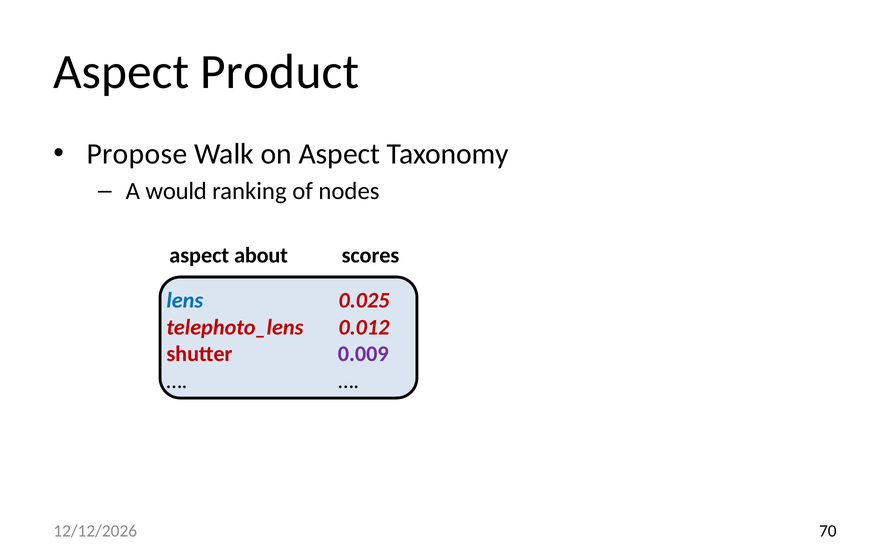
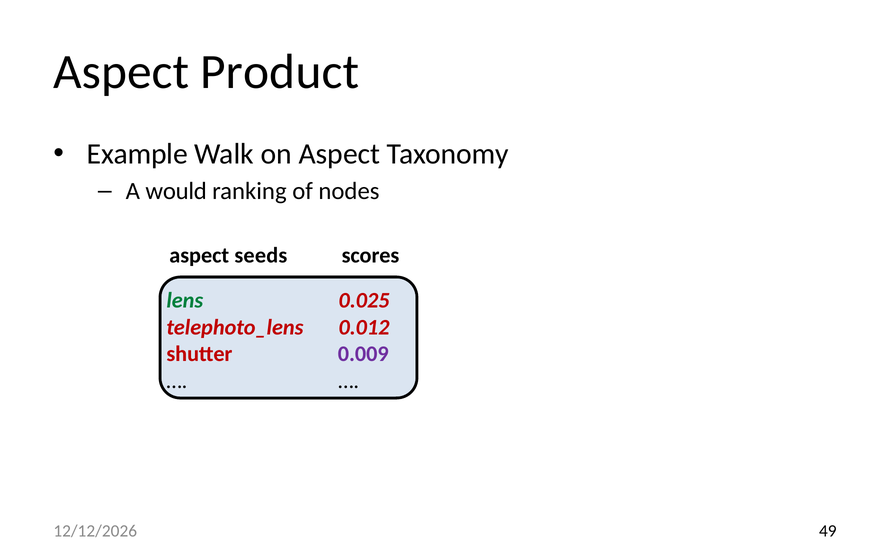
Propose: Propose -> Example
about: about -> seeds
lens colour: blue -> green
70: 70 -> 49
